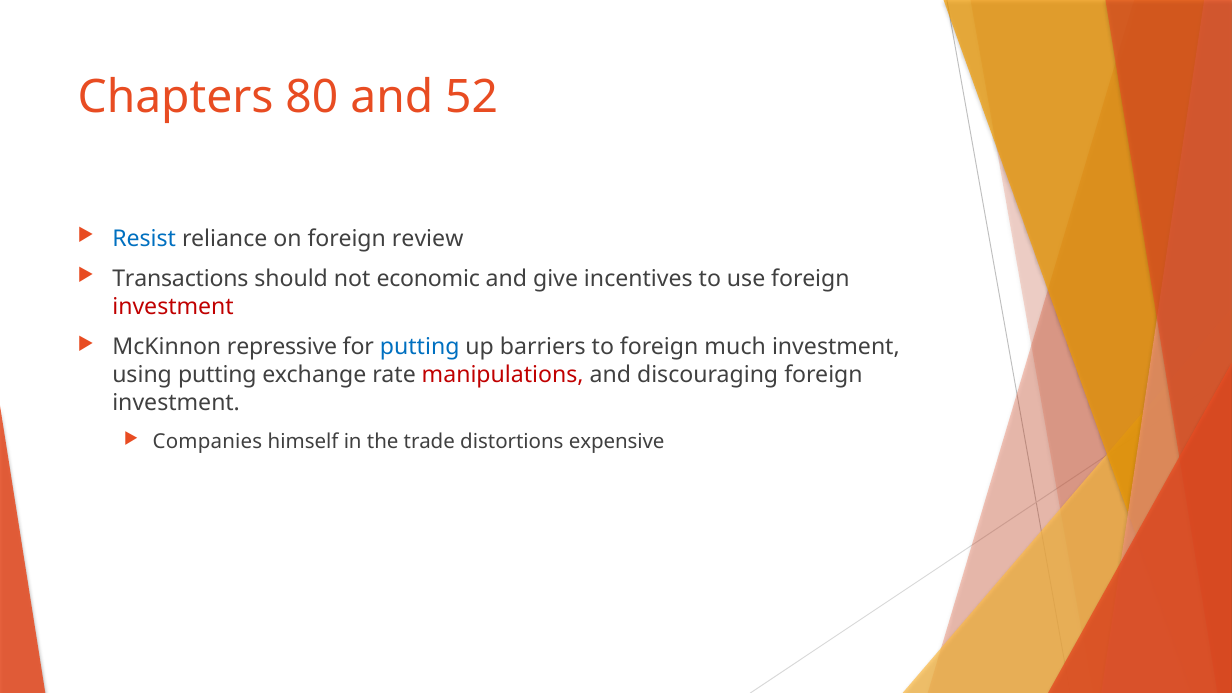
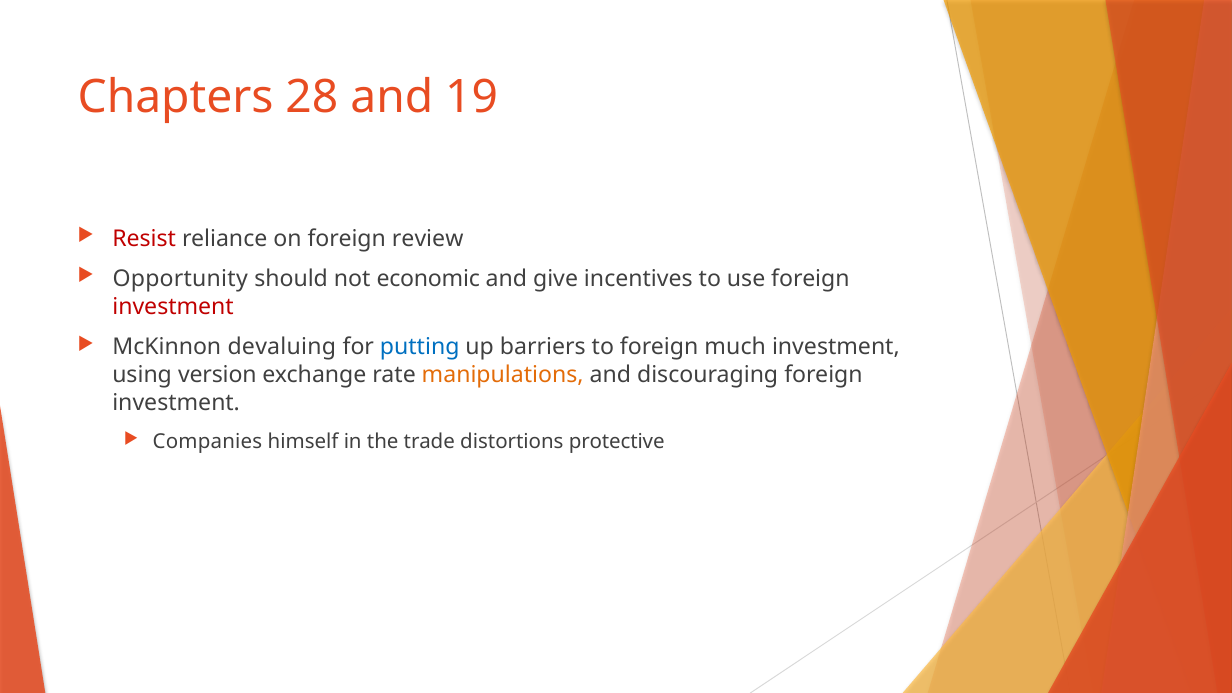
80: 80 -> 28
52: 52 -> 19
Resist colour: blue -> red
Transactions: Transactions -> Opportunity
repressive: repressive -> devaluing
using putting: putting -> version
manipulations colour: red -> orange
expensive: expensive -> protective
